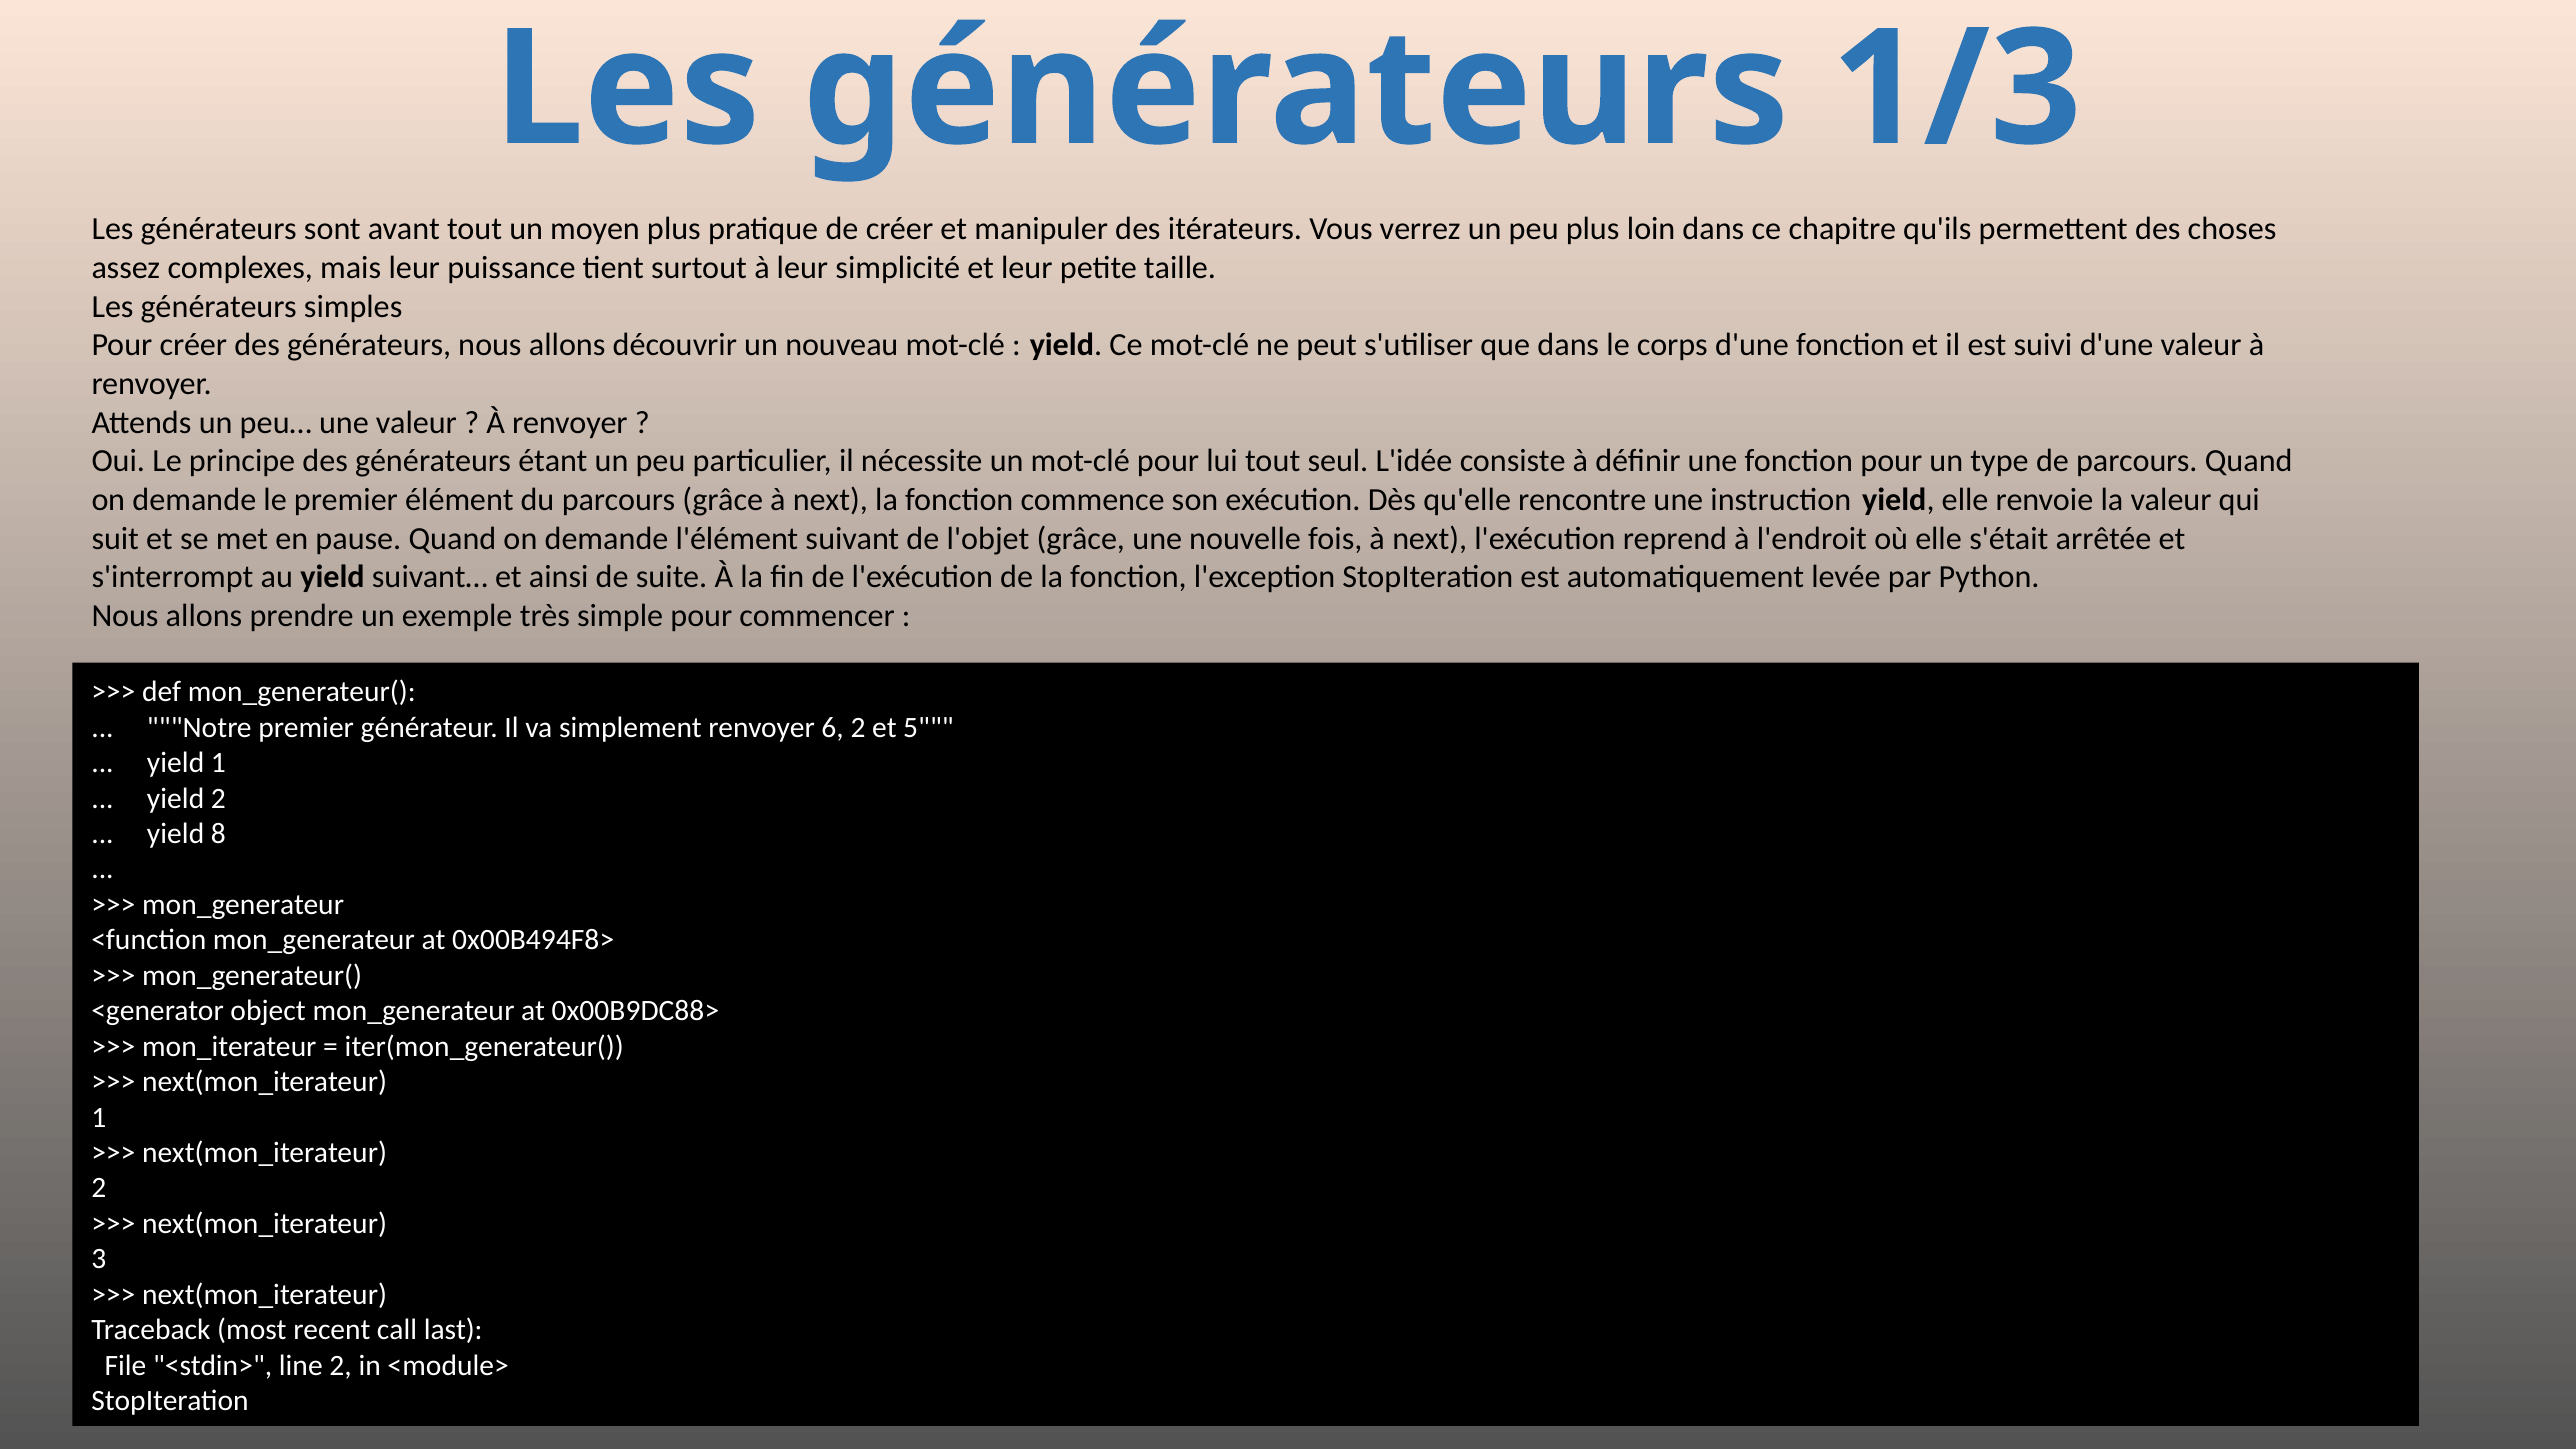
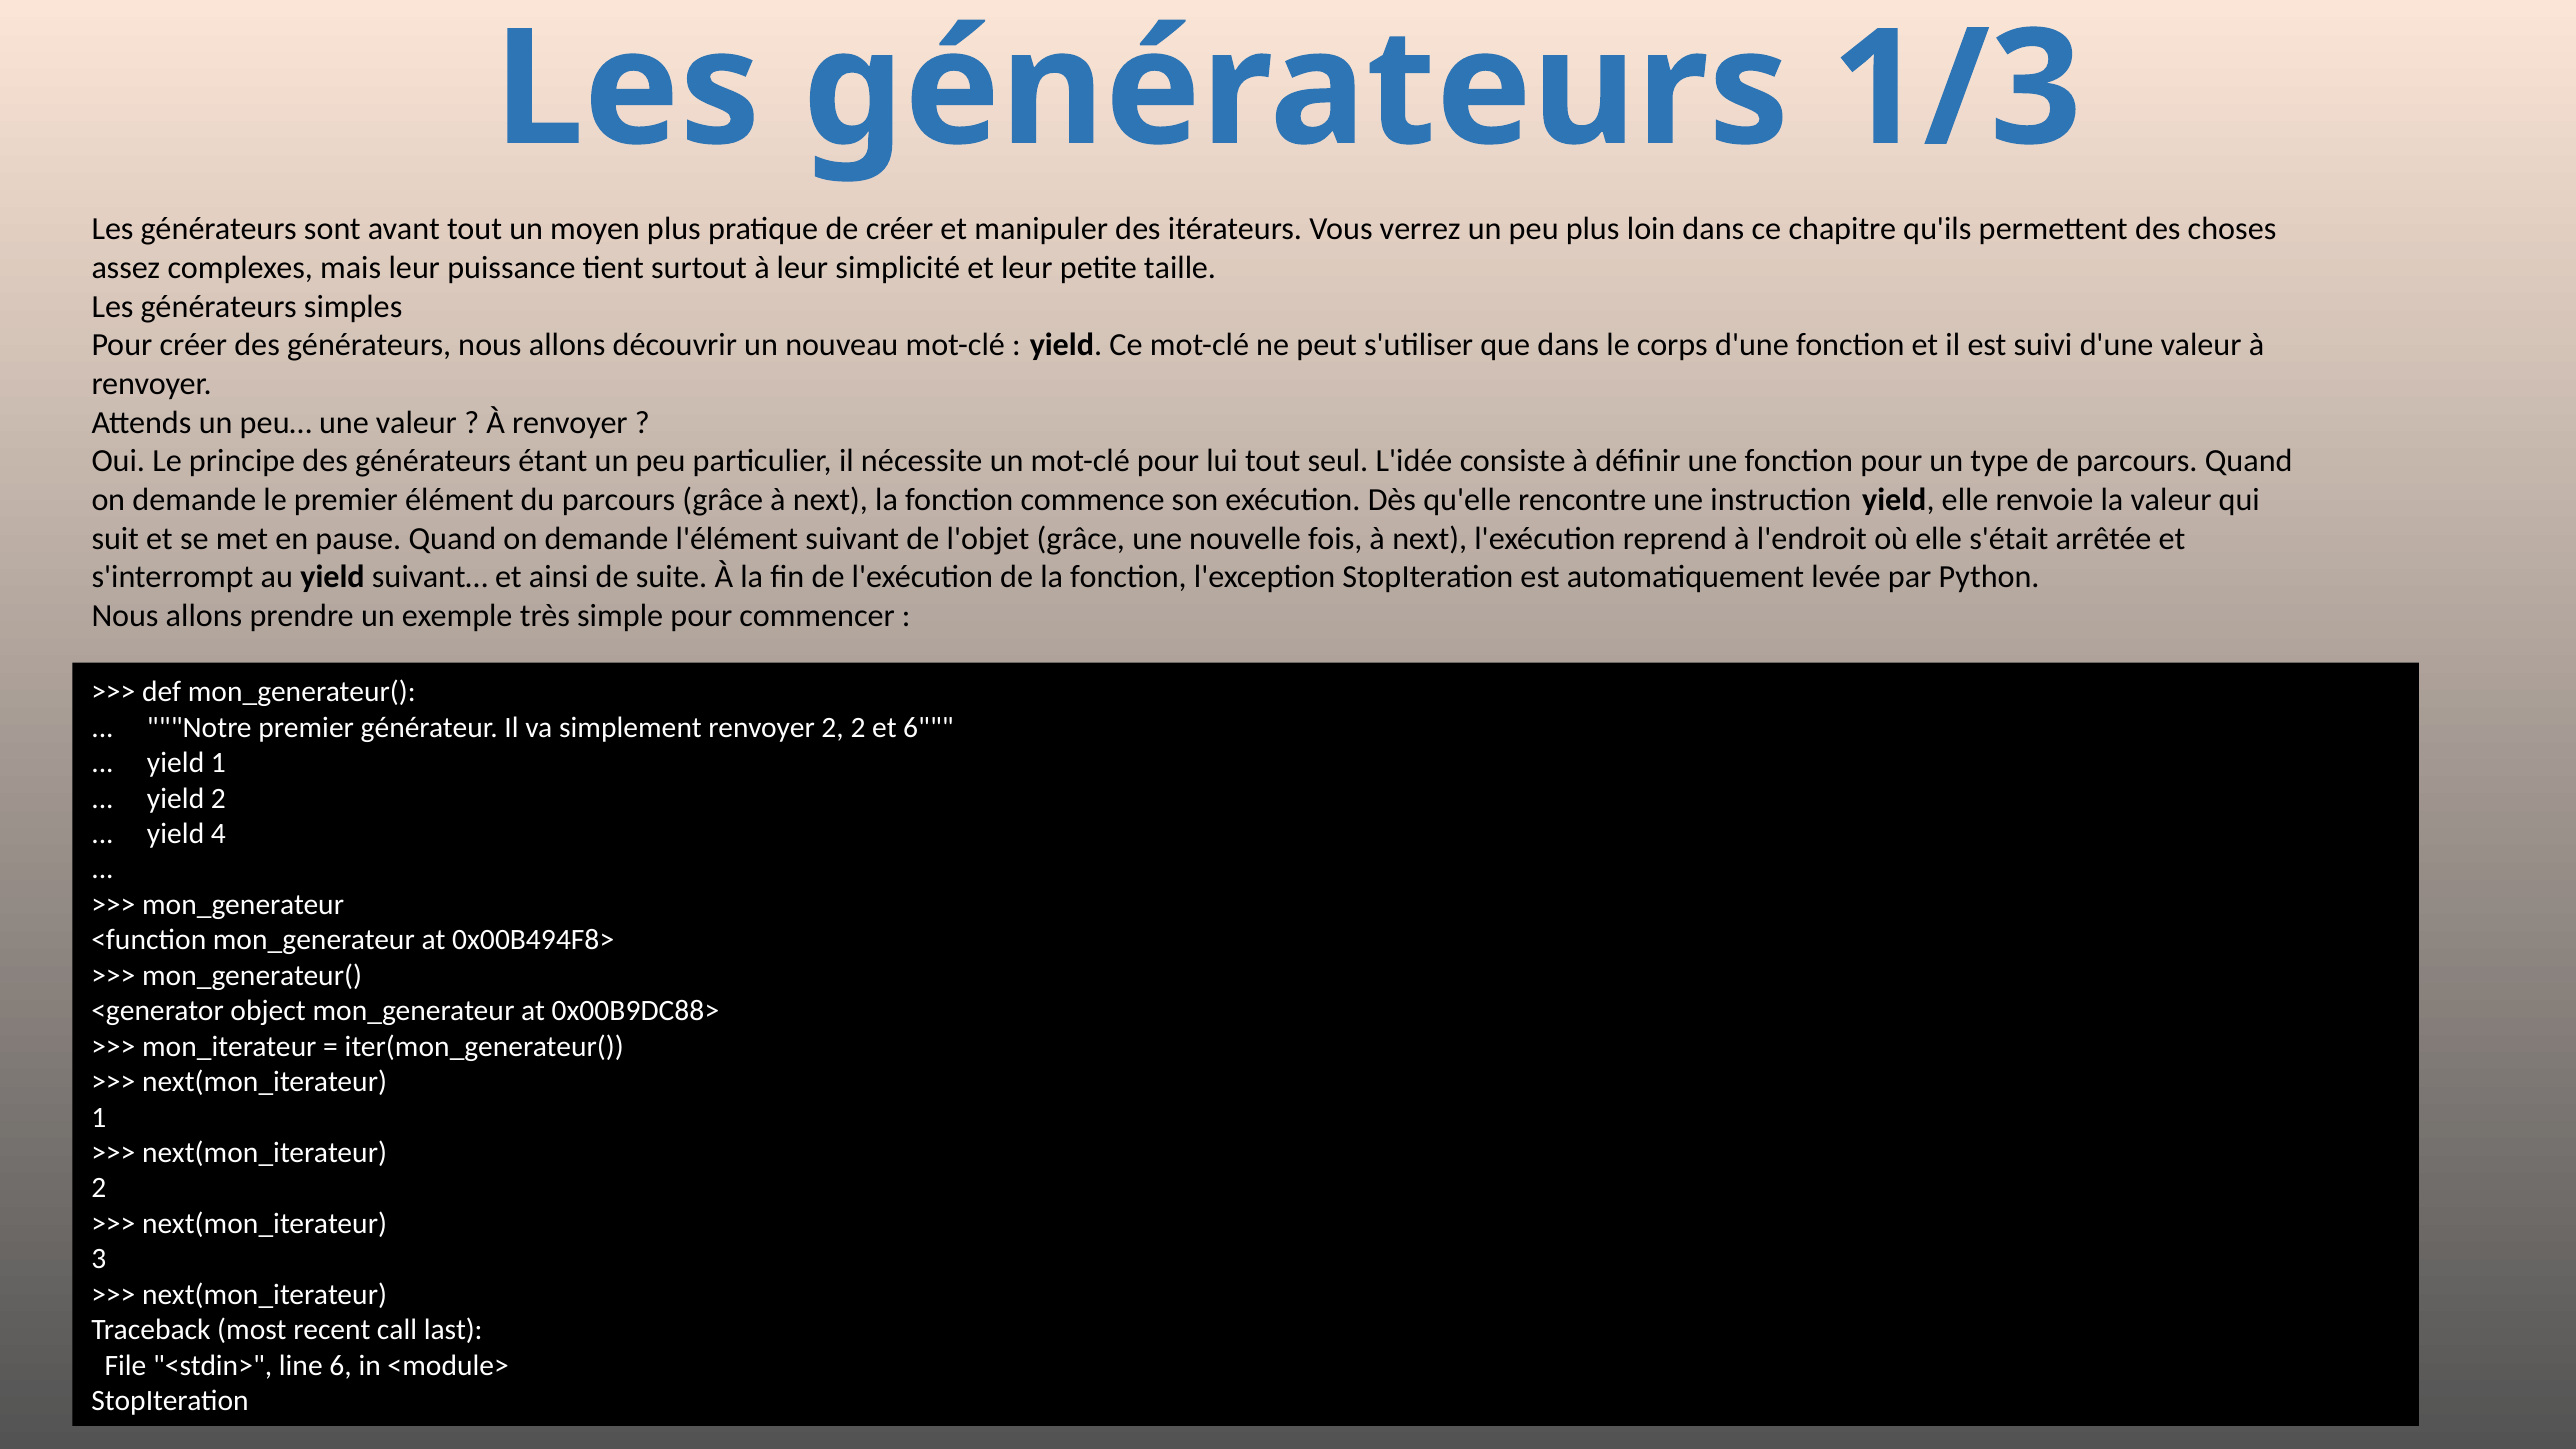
renvoyer 6: 6 -> 2
et 5: 5 -> 6
8: 8 -> 4
line 2: 2 -> 6
